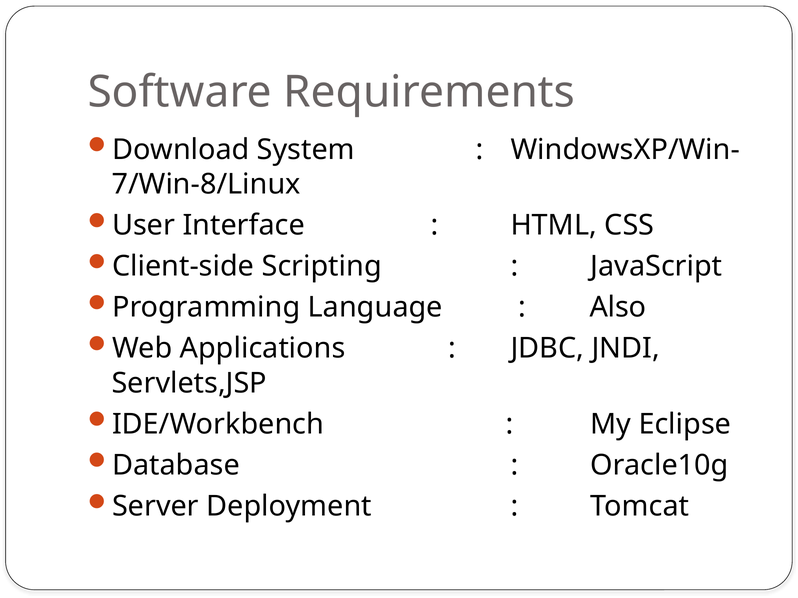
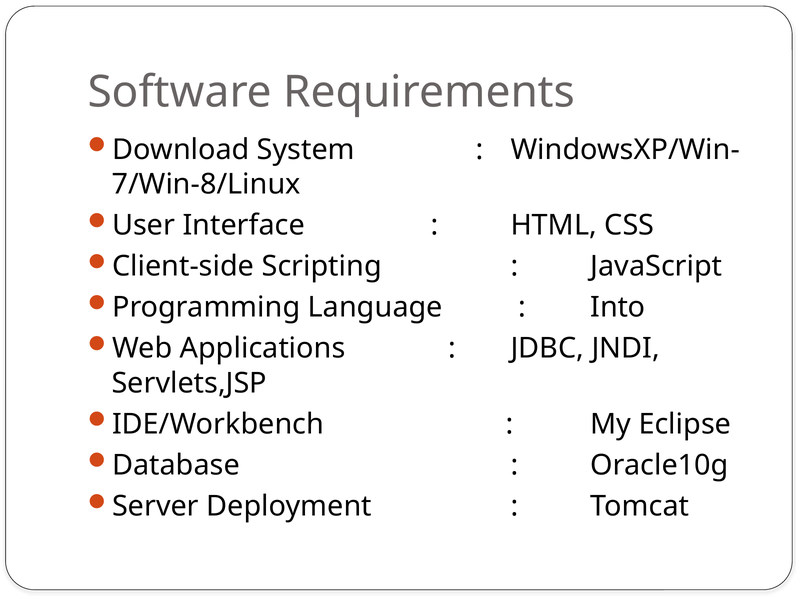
Also: Also -> Into
